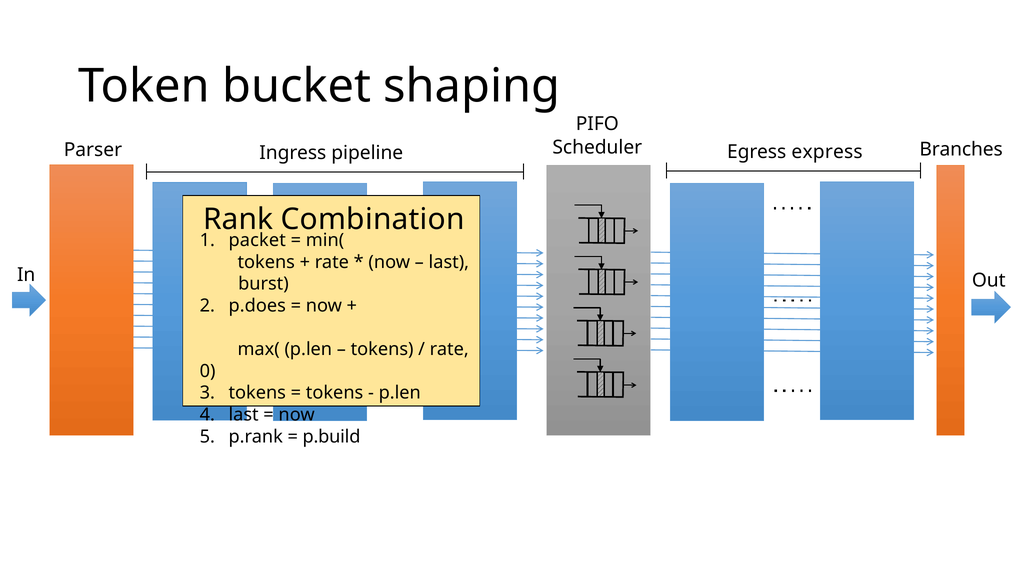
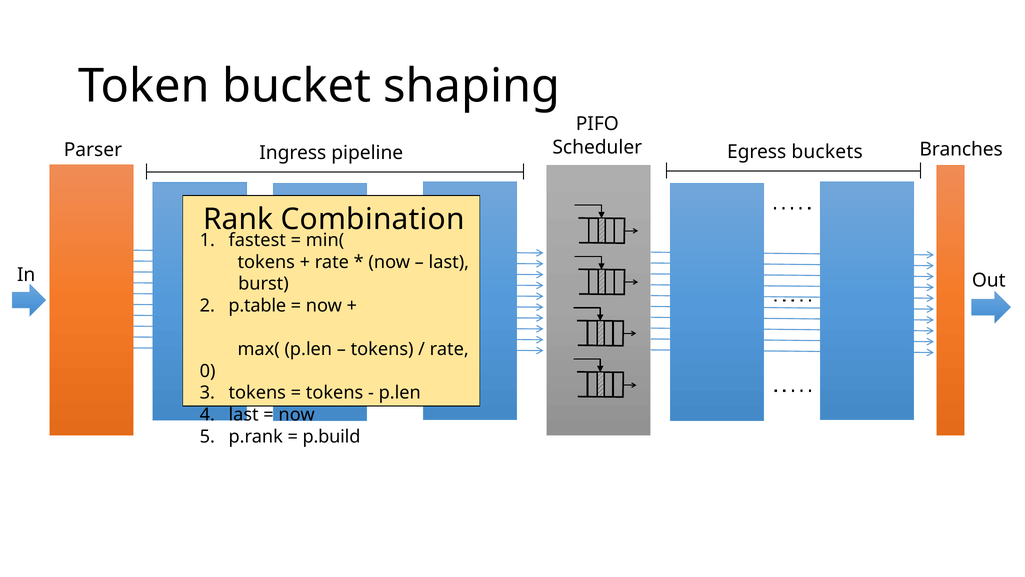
express: express -> buckets
packet: packet -> fastest
p.does: p.does -> p.table
